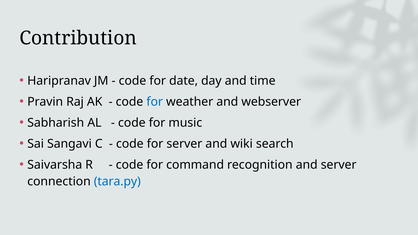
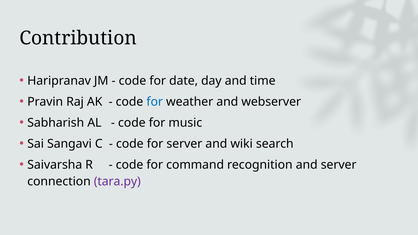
tara.py colour: blue -> purple
